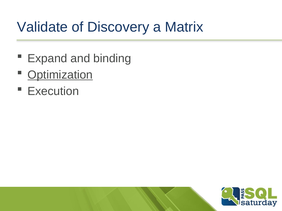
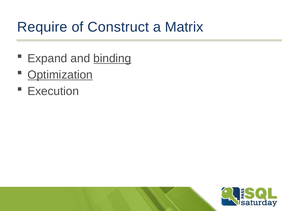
Validate: Validate -> Require
Discovery: Discovery -> Construct
binding underline: none -> present
